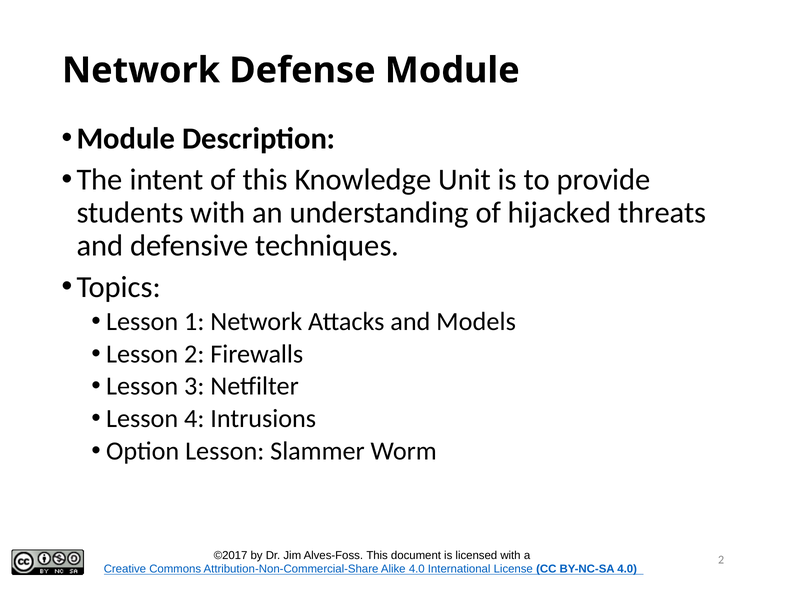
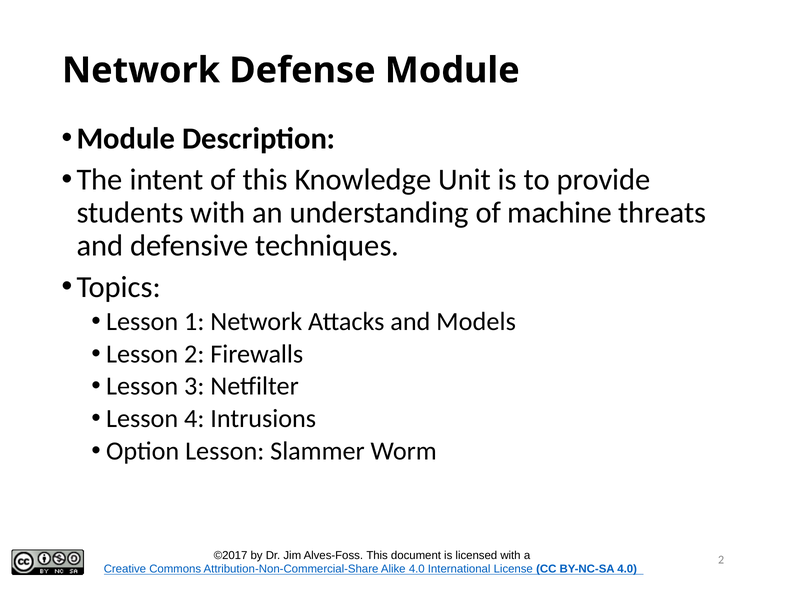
hijacked: hijacked -> machine
